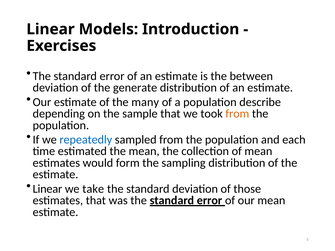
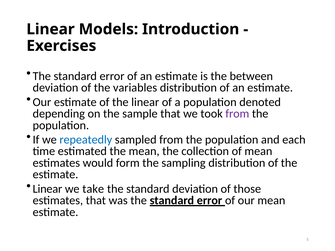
generate: generate -> variables
the many: many -> linear
describe: describe -> denoted
from at (237, 114) colour: orange -> purple
